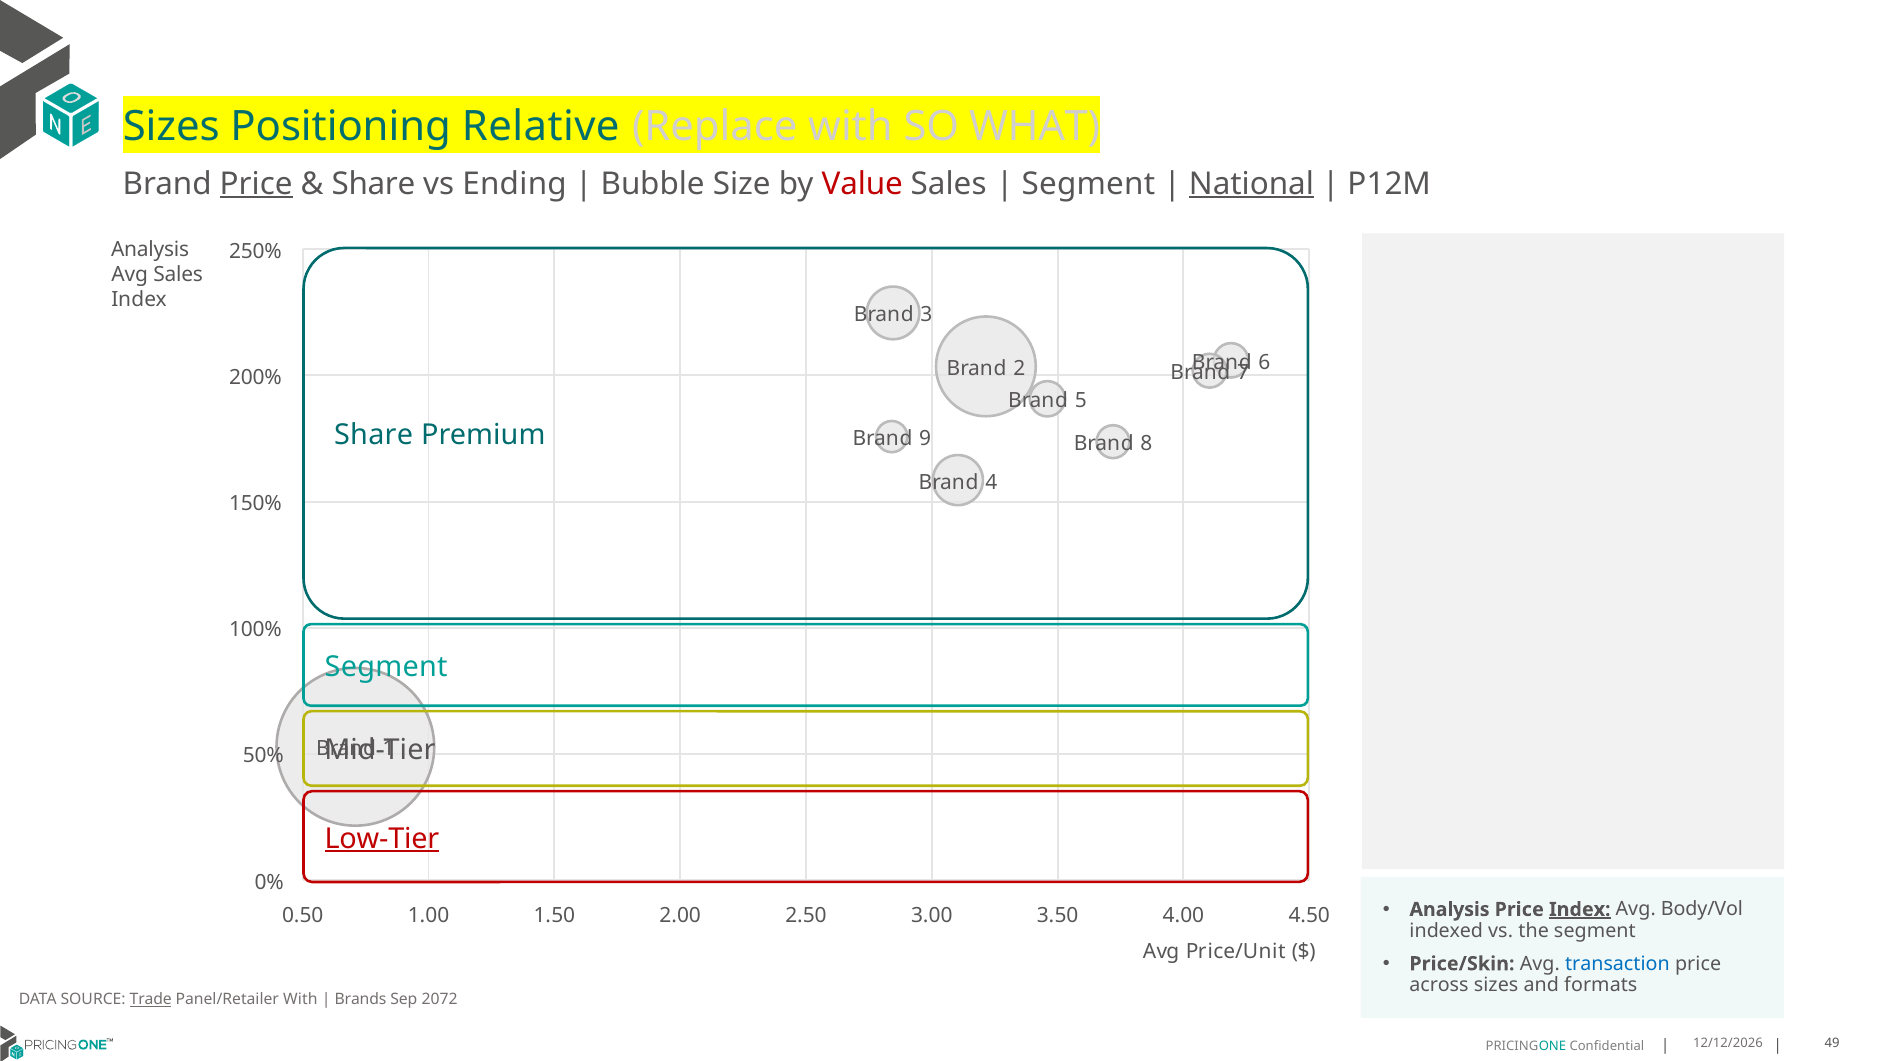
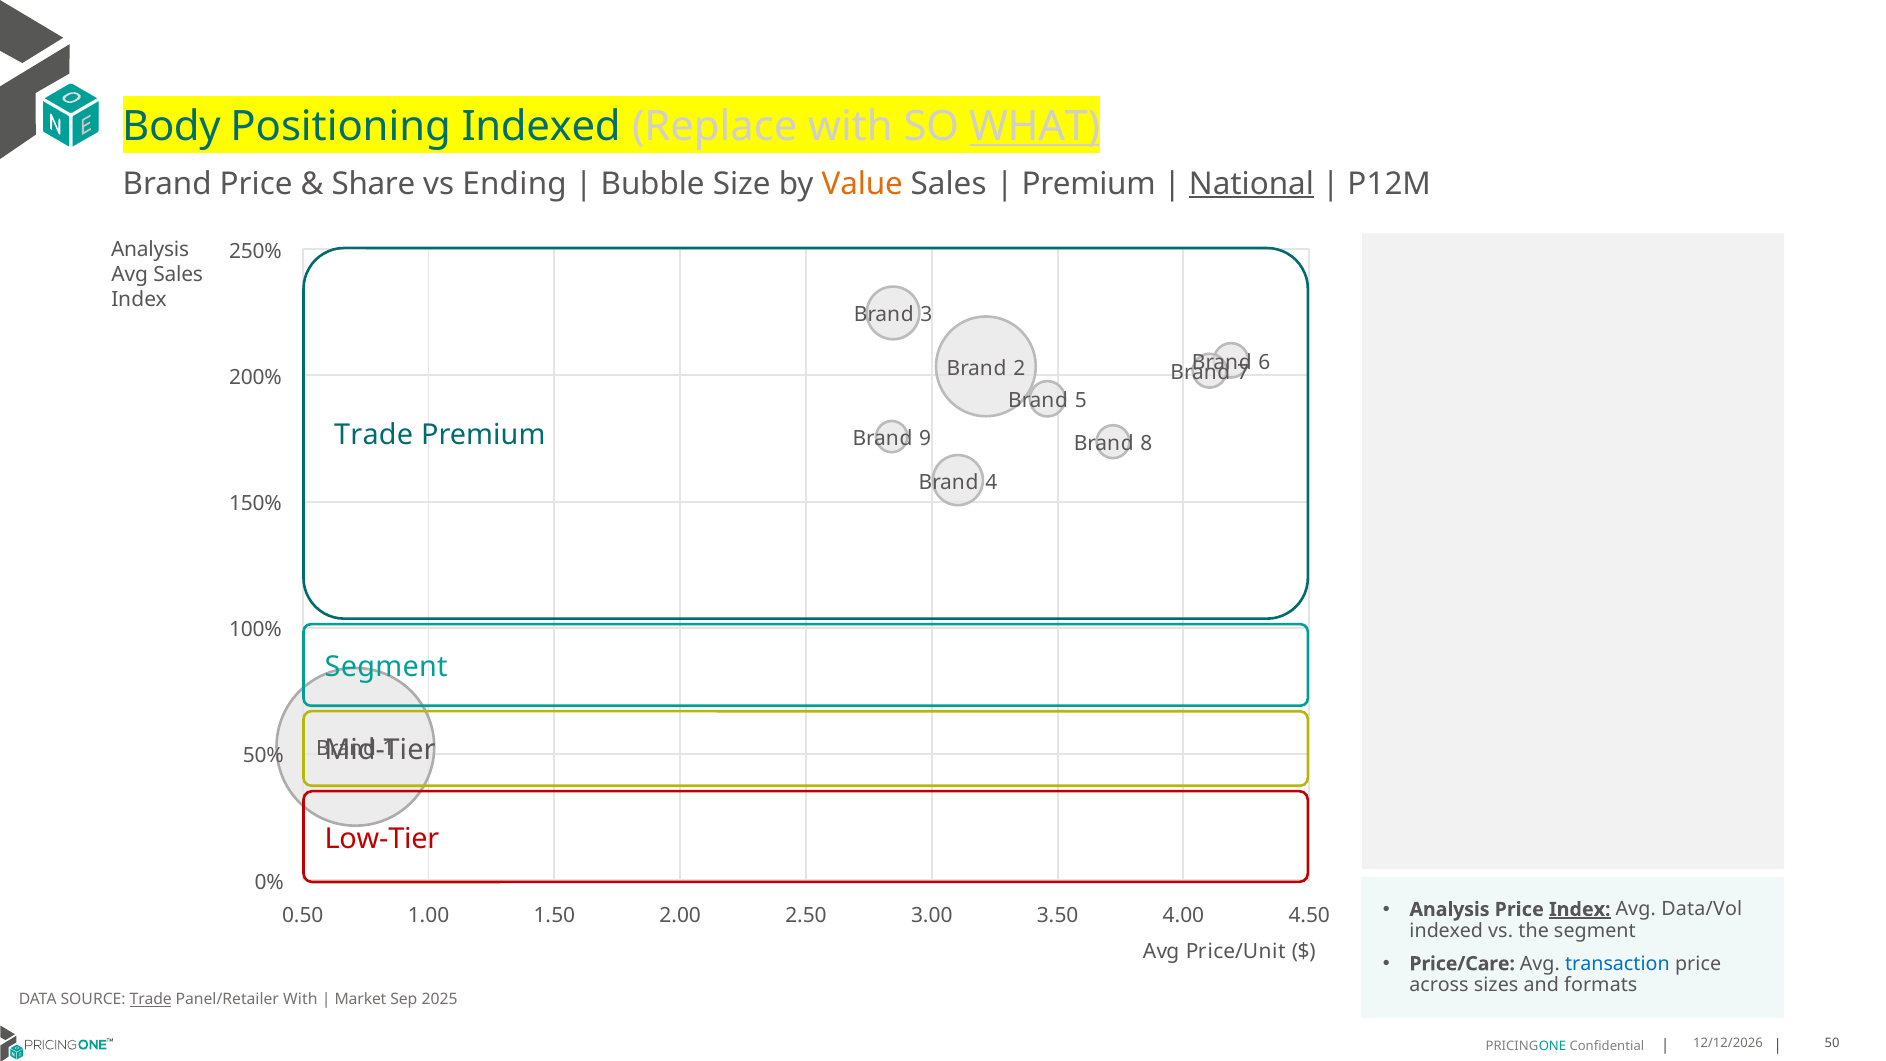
Sizes at (171, 127): Sizes -> Body
Positioning Relative: Relative -> Indexed
WHAT underline: none -> present
Price at (256, 184) underline: present -> none
Value colour: red -> orange
Segment at (1088, 184): Segment -> Premium
Share at (374, 435): Share -> Trade
Low-Tier underline: present -> none
Body/Vol: Body/Vol -> Data/Vol
Price/Skin: Price/Skin -> Price/Care
Brands: Brands -> Market
2072: 2072 -> 2025
49: 49 -> 50
